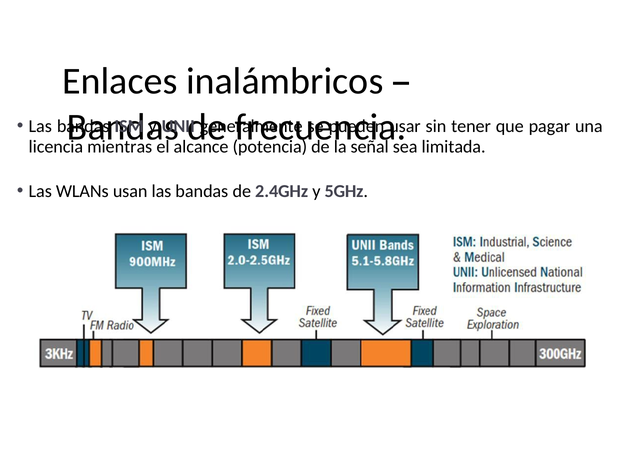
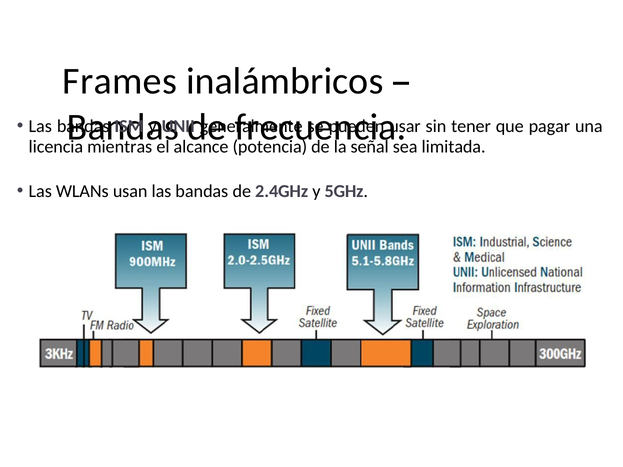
Enlaces: Enlaces -> Frames
